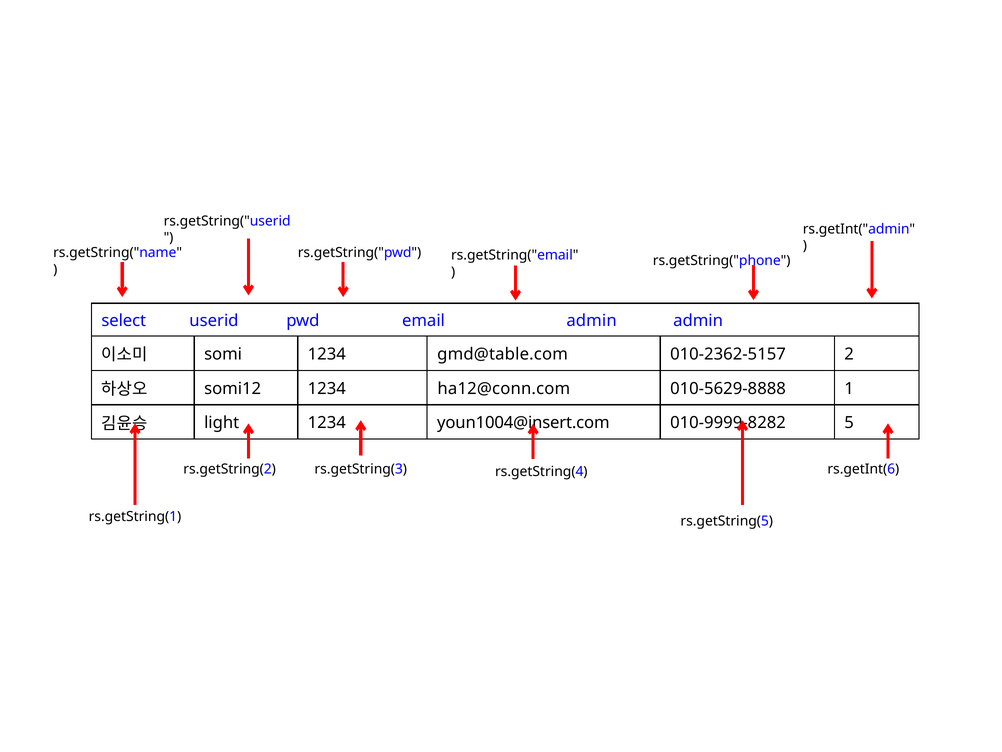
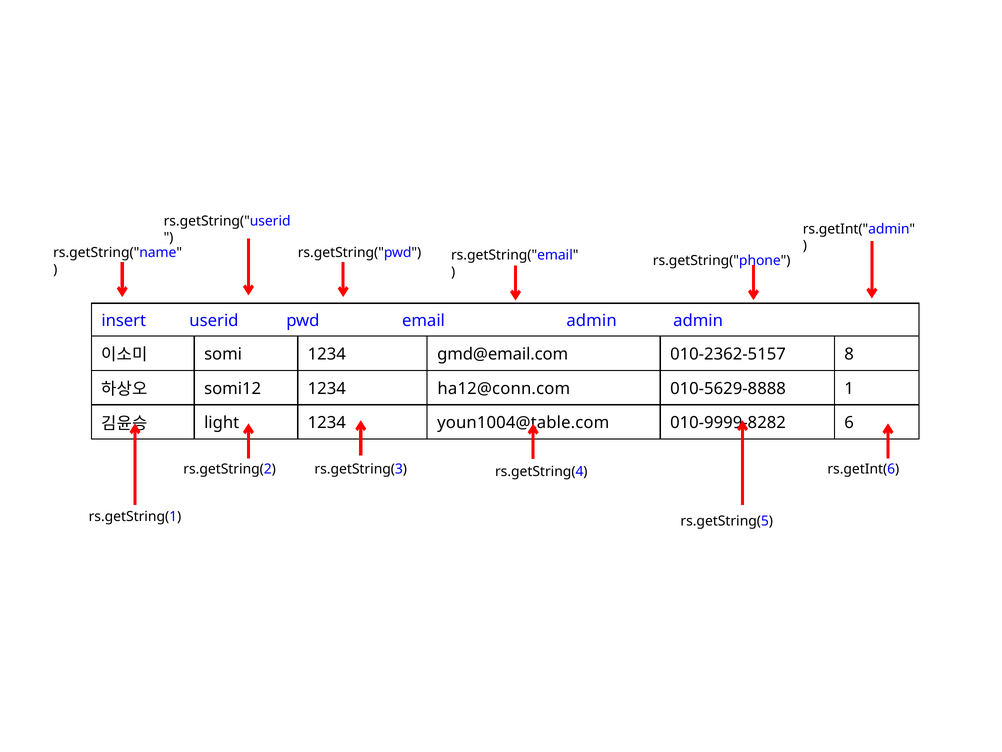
select: select -> insert
gmd@table.com: gmd@table.com -> gmd@email.com
2: 2 -> 8
youn1004@insert.com: youn1004@insert.com -> youn1004@table.com
5: 5 -> 6
